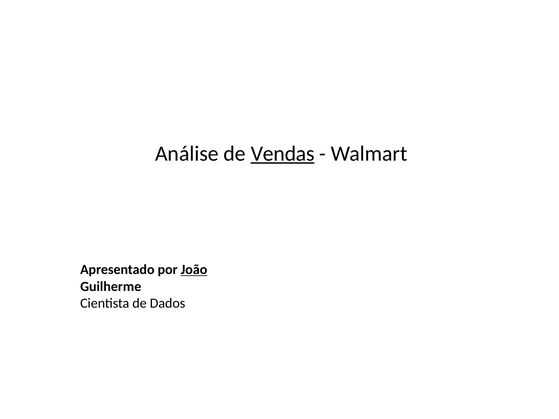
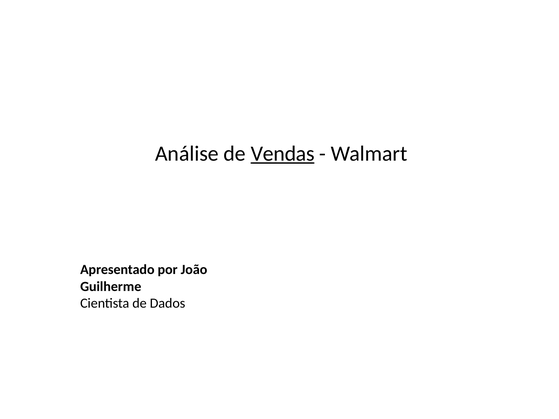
João underline: present -> none
